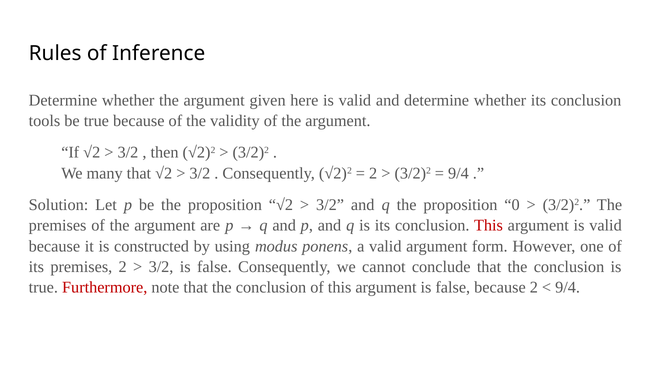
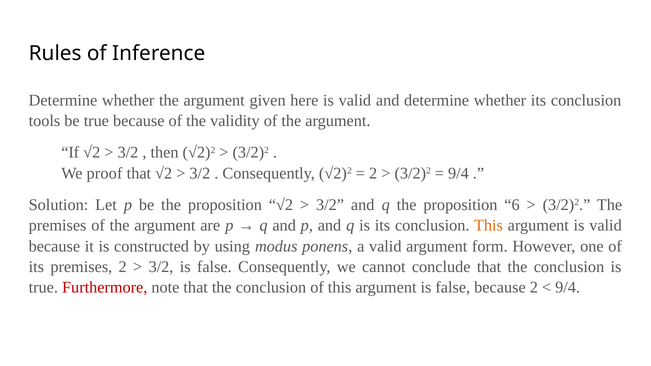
many: many -> proof
0: 0 -> 6
This at (488, 226) colour: red -> orange
